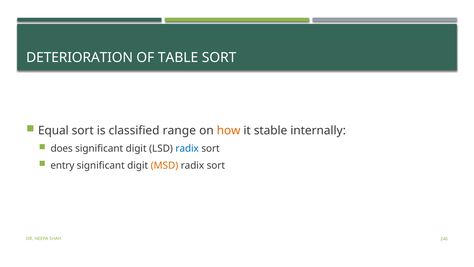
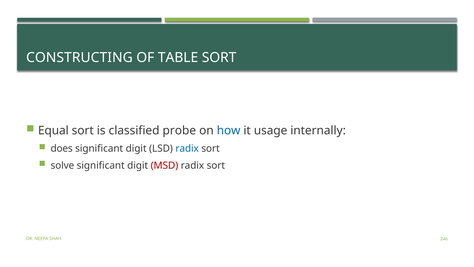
DETERIORATION: DETERIORATION -> CONSTRUCTING
range: range -> probe
how colour: orange -> blue
stable: stable -> usage
entry: entry -> solve
MSD colour: orange -> red
